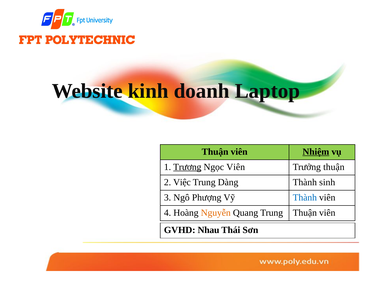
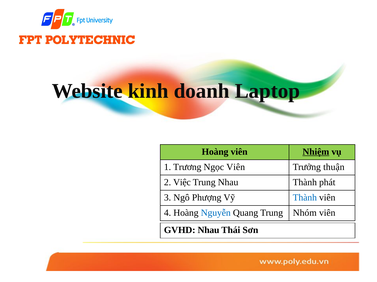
Thuận at (215, 152): Thuận -> Hoàng
Trương underline: present -> none
Trung Dàng: Dàng -> Nhau
sinh: sinh -> phát
Nguyễn colour: orange -> blue
Trung Thuận: Thuận -> Nhóm
